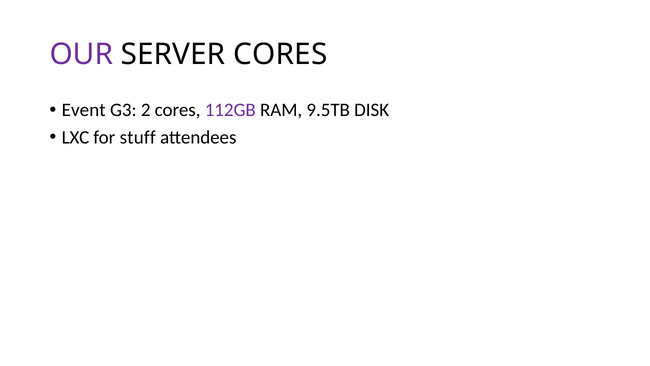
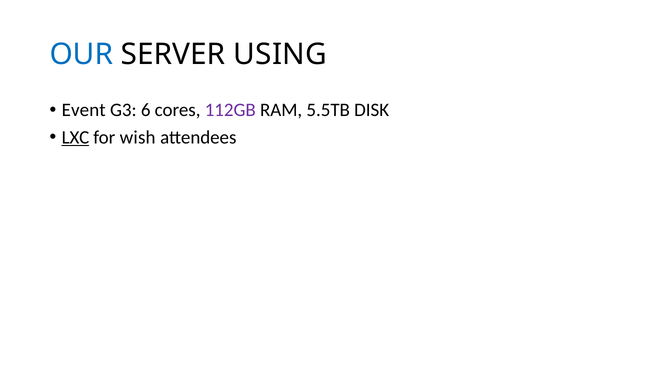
OUR colour: purple -> blue
SERVER CORES: CORES -> USING
2: 2 -> 6
9.5TB: 9.5TB -> 5.5TB
LXC underline: none -> present
stuff: stuff -> wish
